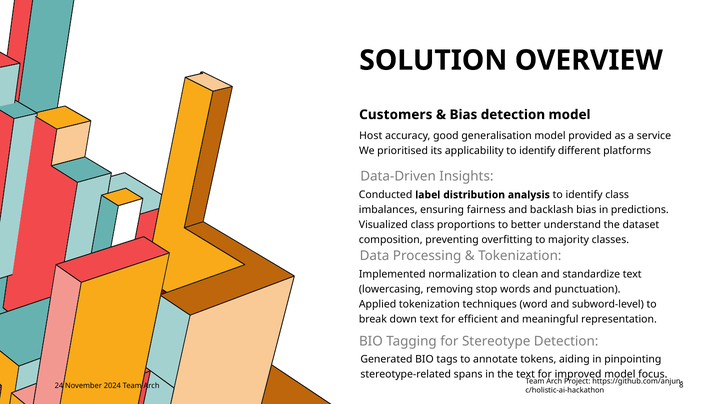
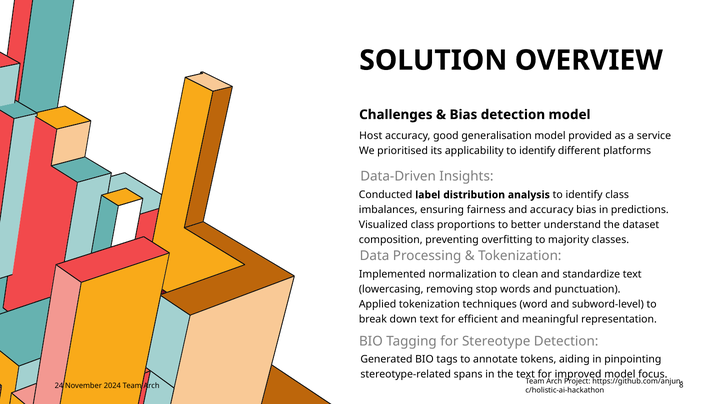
Customers: Customers -> Challenges
and backlash: backlash -> accuracy
